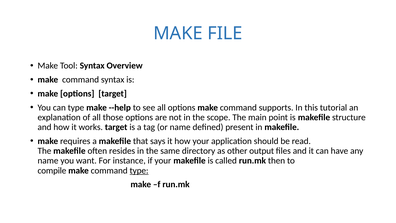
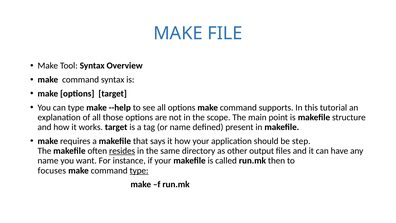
read: read -> step
resides underline: none -> present
compile: compile -> focuses
